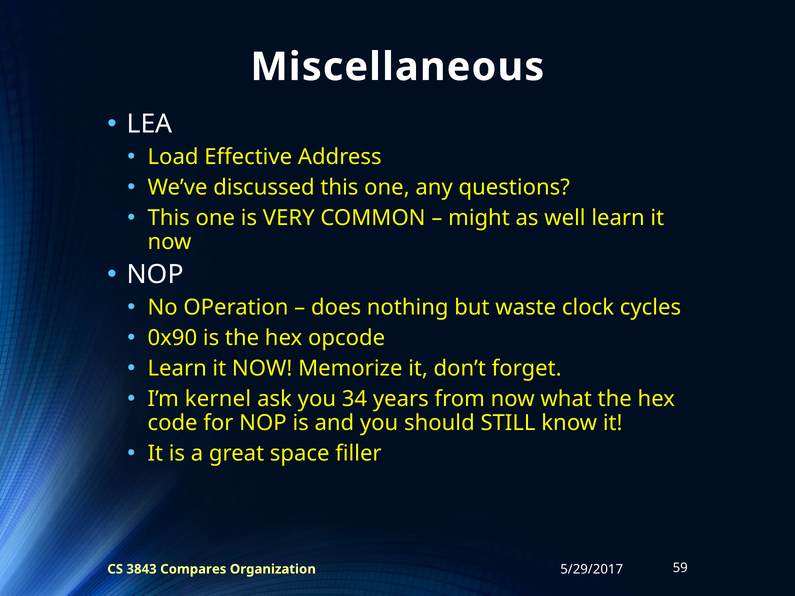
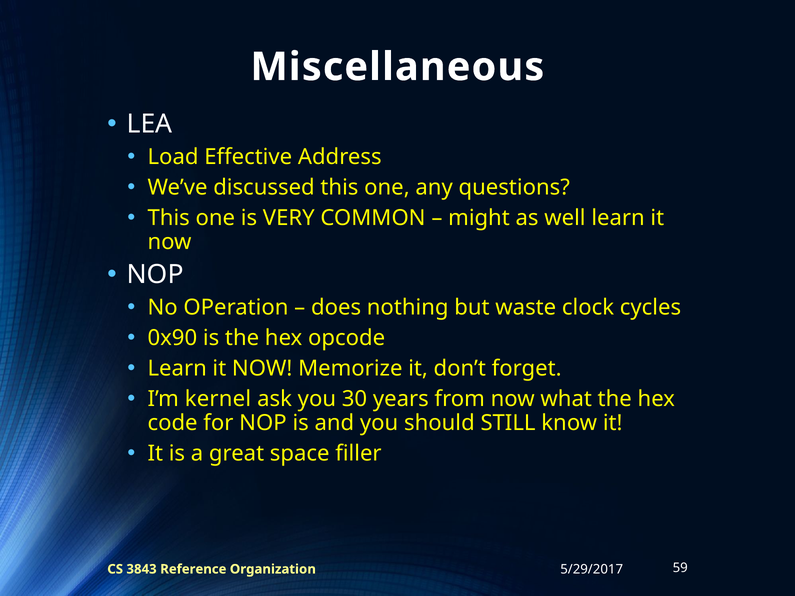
34: 34 -> 30
Compares: Compares -> Reference
